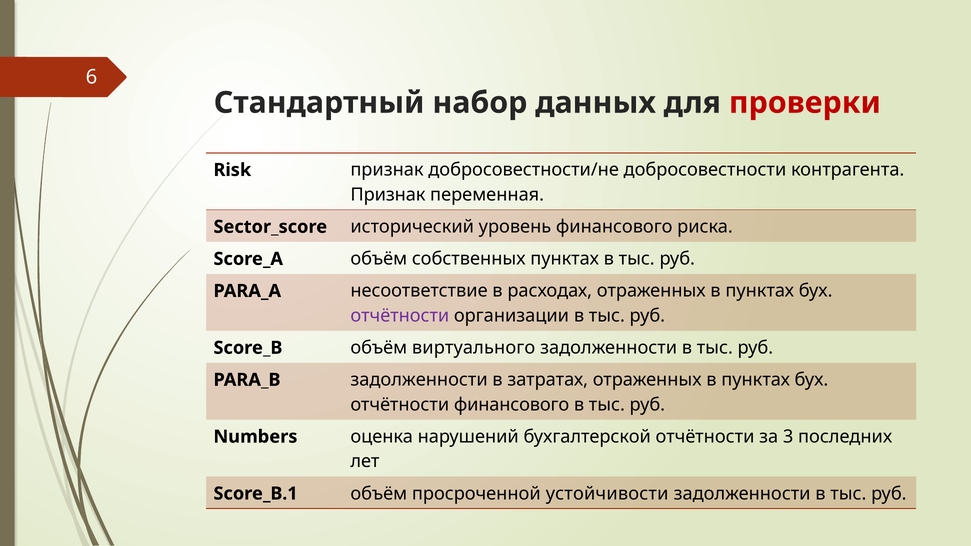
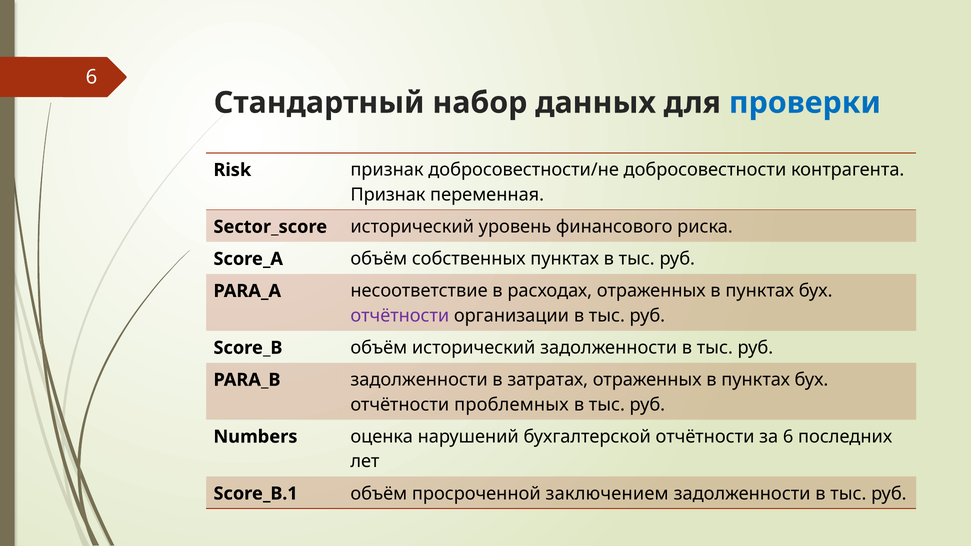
проверки colour: red -> blue
объём виртуального: виртуального -> исторический
отчётности финансового: финансового -> проблемных
за 3: 3 -> 6
устойчивости: устойчивости -> заключением
